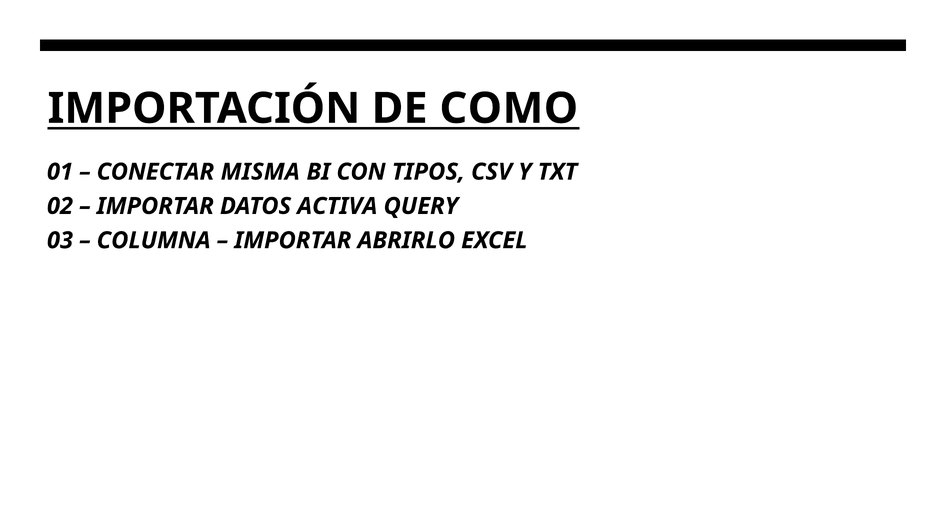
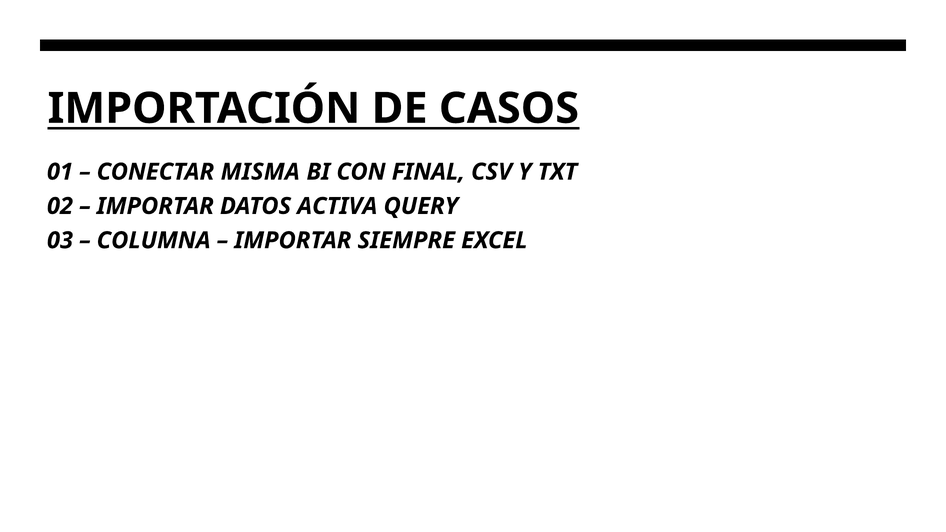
COMO: COMO -> CASOS
TIPOS: TIPOS -> FINAL
ABRIRLO: ABRIRLO -> SIEMPRE
